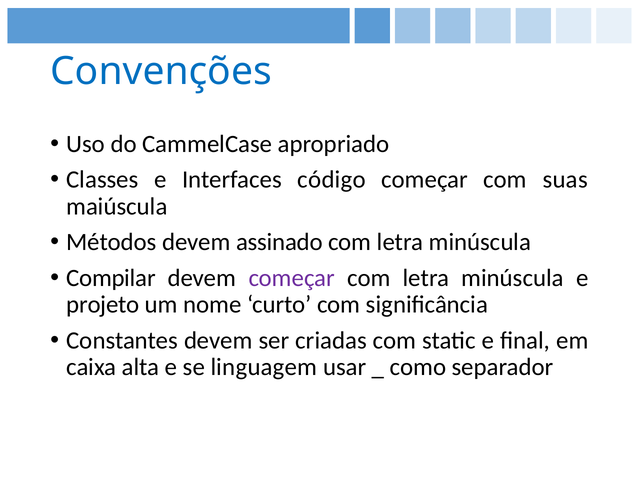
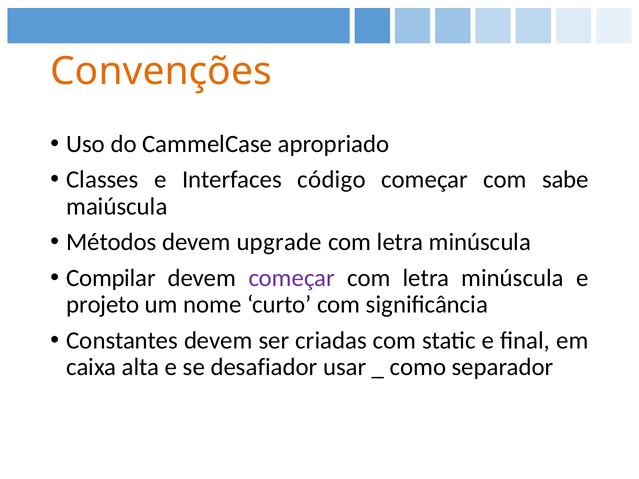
Convenções colour: blue -> orange
suas: suas -> sabe
assinado: assinado -> upgrade
linguagem: linguagem -> desafiador
